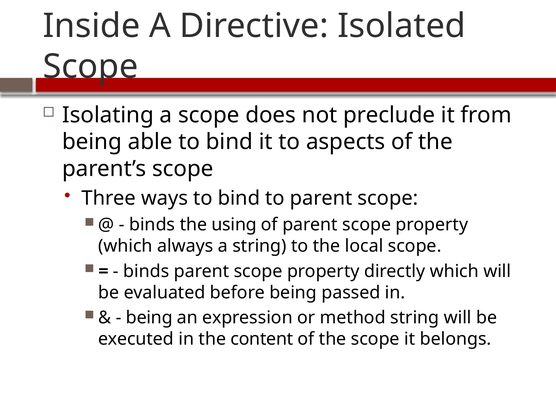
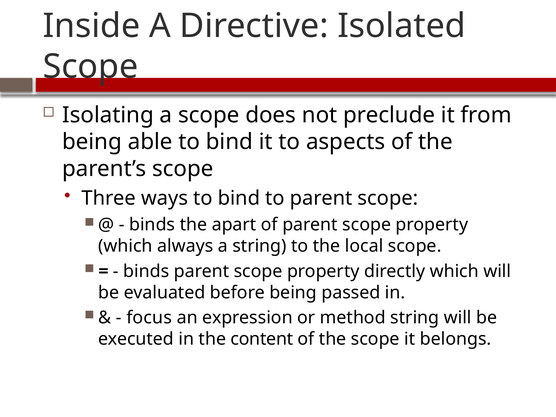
using: using -> apart
being at (149, 318): being -> focus
